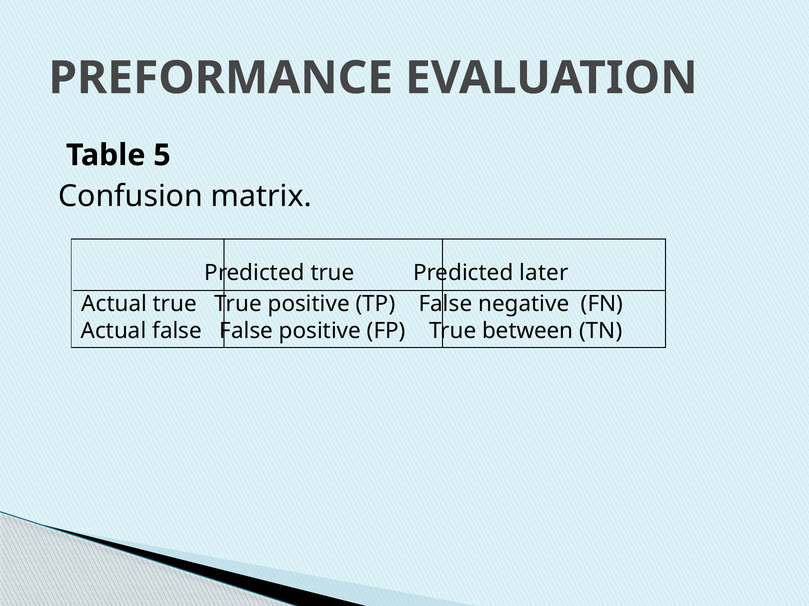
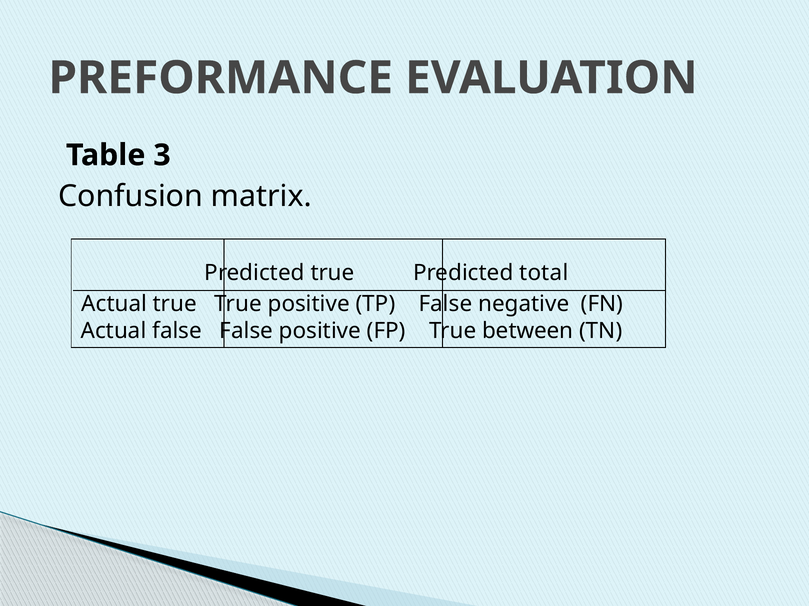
5: 5 -> 3
later: later -> total
